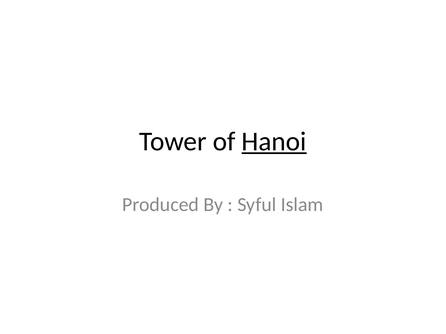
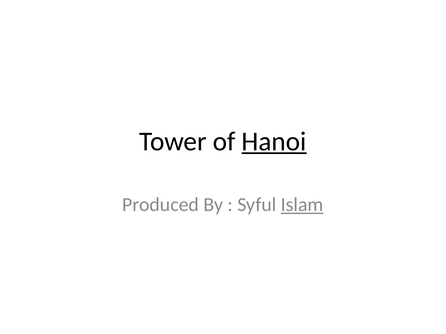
Islam underline: none -> present
